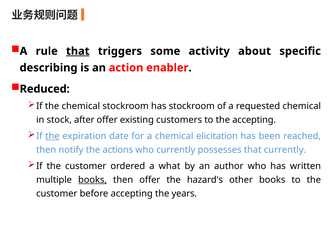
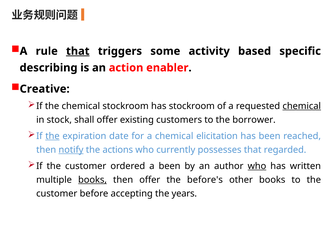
about: about -> based
Reduced: Reduced -> Creative
chemical at (302, 106) underline: none -> present
after: after -> shall
the accepting: accepting -> borrower
notify underline: none -> present
that currently: currently -> regarded
a what: what -> been
who at (257, 166) underline: none -> present
hazard's: hazard's -> before's
